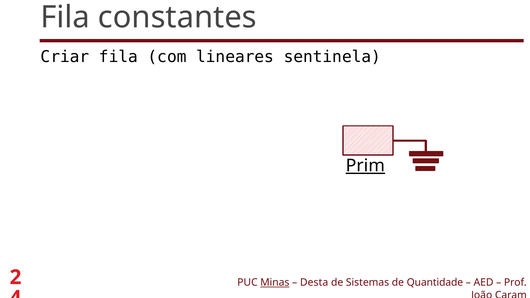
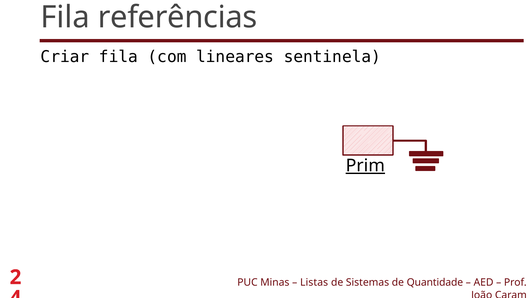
constantes: constantes -> referências
Minas underline: present -> none
Desta: Desta -> Listas
